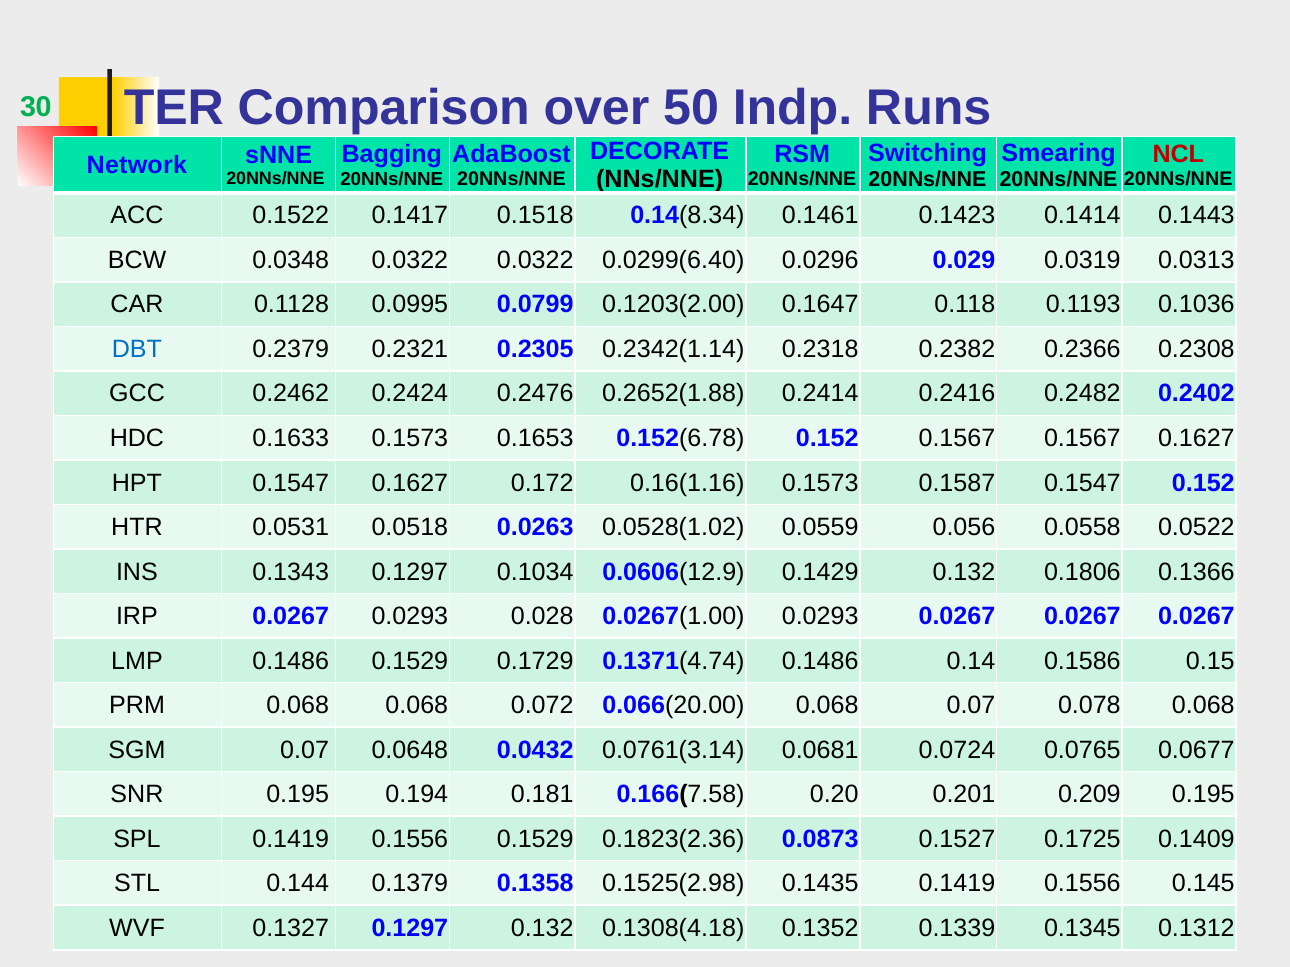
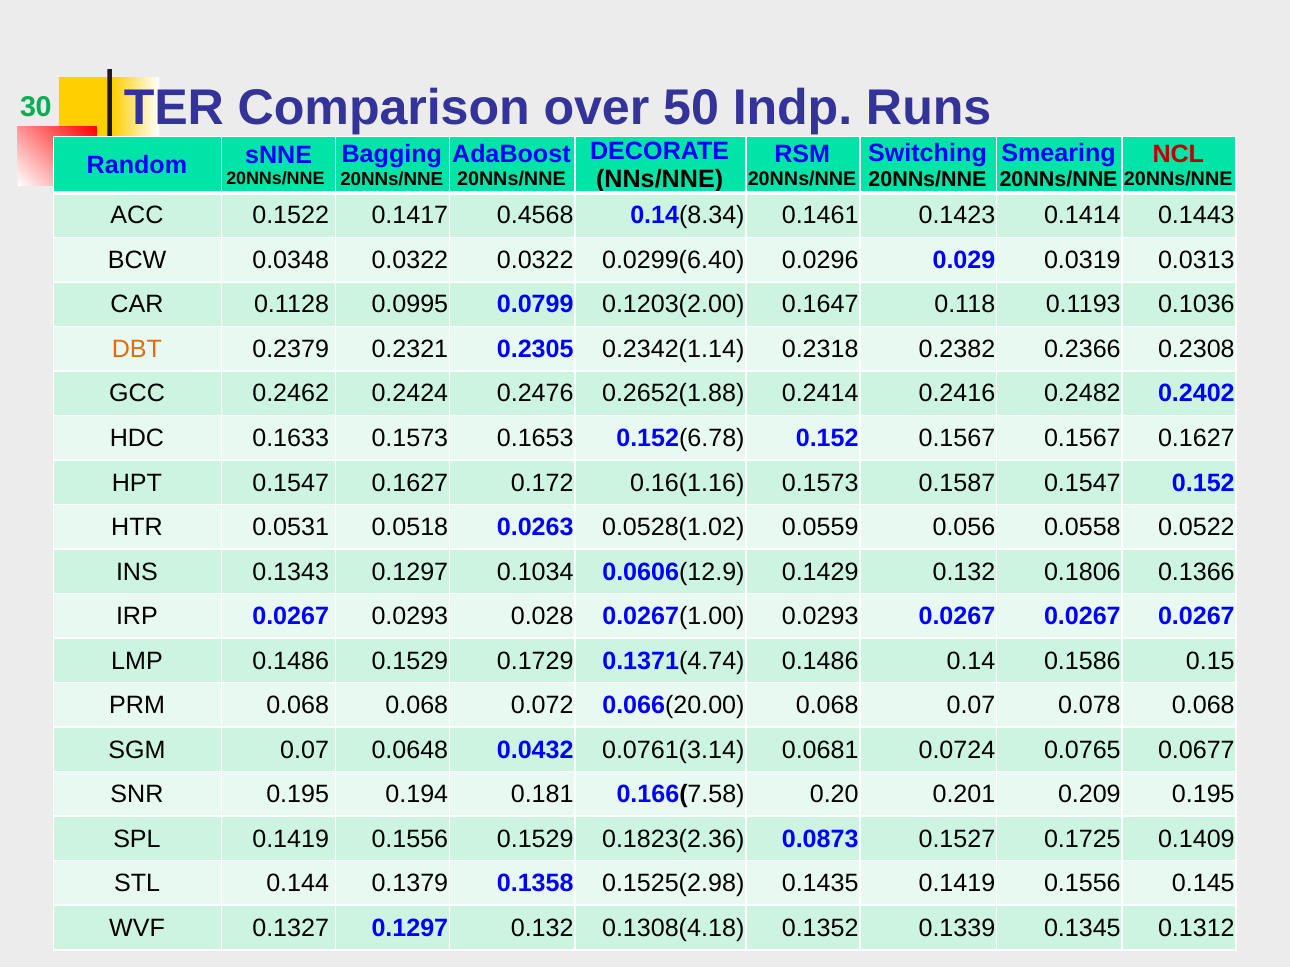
Network: Network -> Random
0.1518: 0.1518 -> 0.4568
DBT colour: blue -> orange
